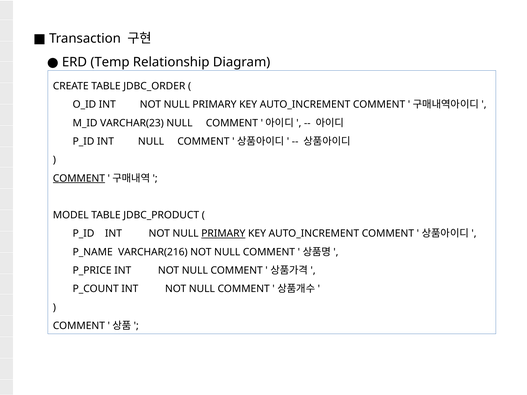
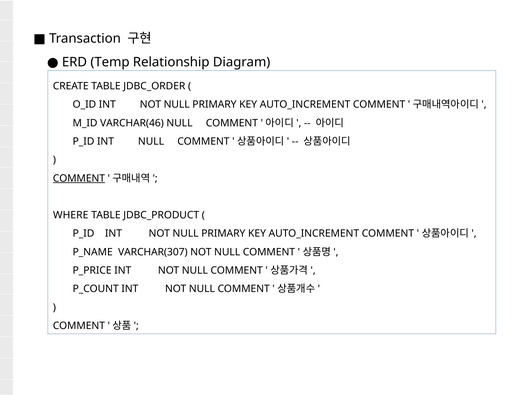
VARCHAR(23: VARCHAR(23 -> VARCHAR(46
MODEL: MODEL -> WHERE
PRIMARY at (223, 234) underline: present -> none
VARCHAR(216: VARCHAR(216 -> VARCHAR(307
